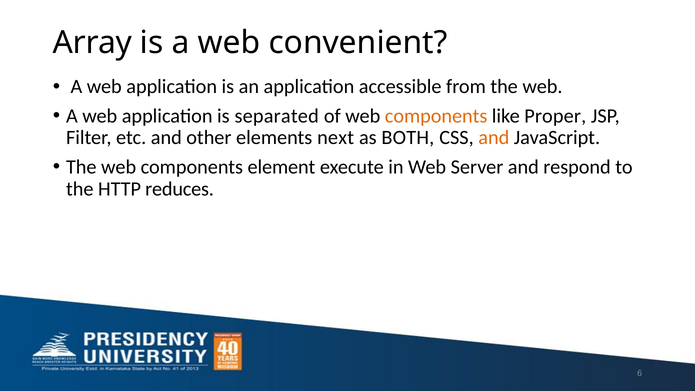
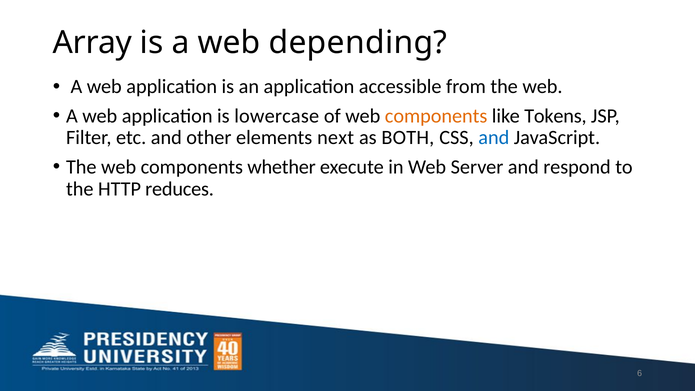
convenient: convenient -> depending
separated: separated -> lowercase
Proper: Proper -> Tokens
and at (494, 138) colour: orange -> blue
element: element -> whether
